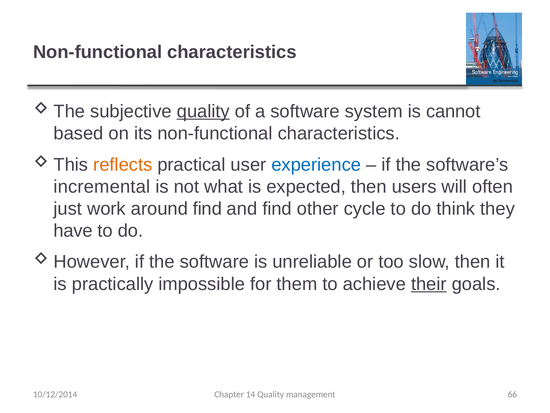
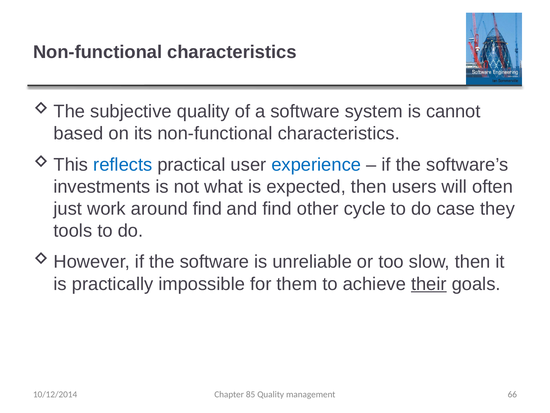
quality at (203, 111) underline: present -> none
reflects colour: orange -> blue
incremental: incremental -> investments
think: think -> case
have: have -> tools
14: 14 -> 85
